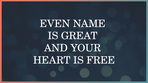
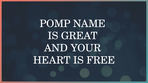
EVEN: EVEN -> POMP
